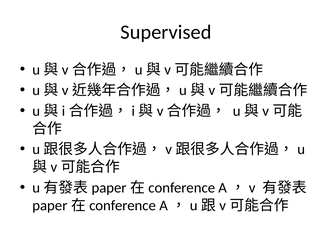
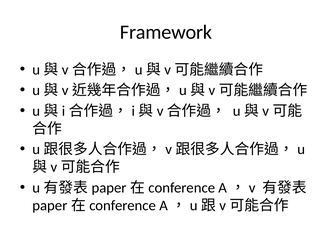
Supervised: Supervised -> Framework
